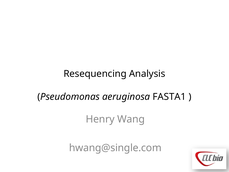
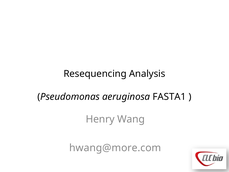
hwang@single.com: hwang@single.com -> hwang@more.com
